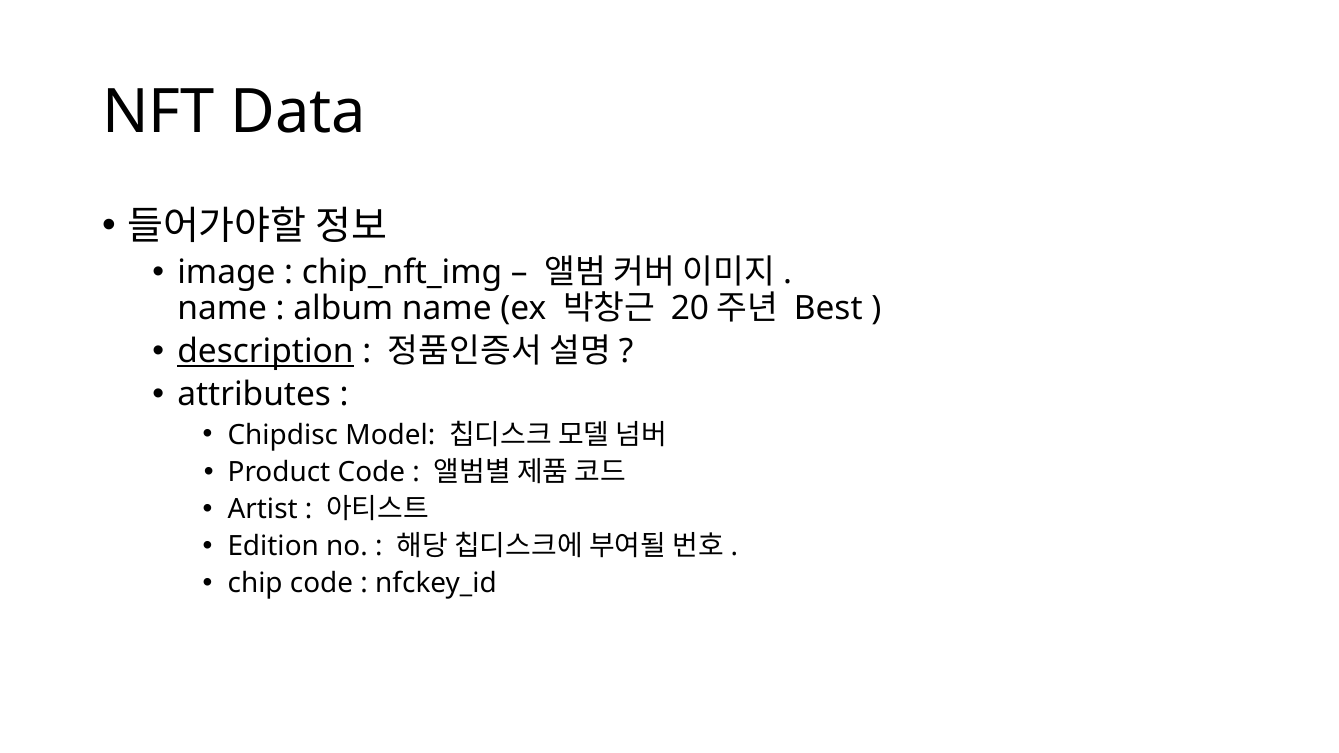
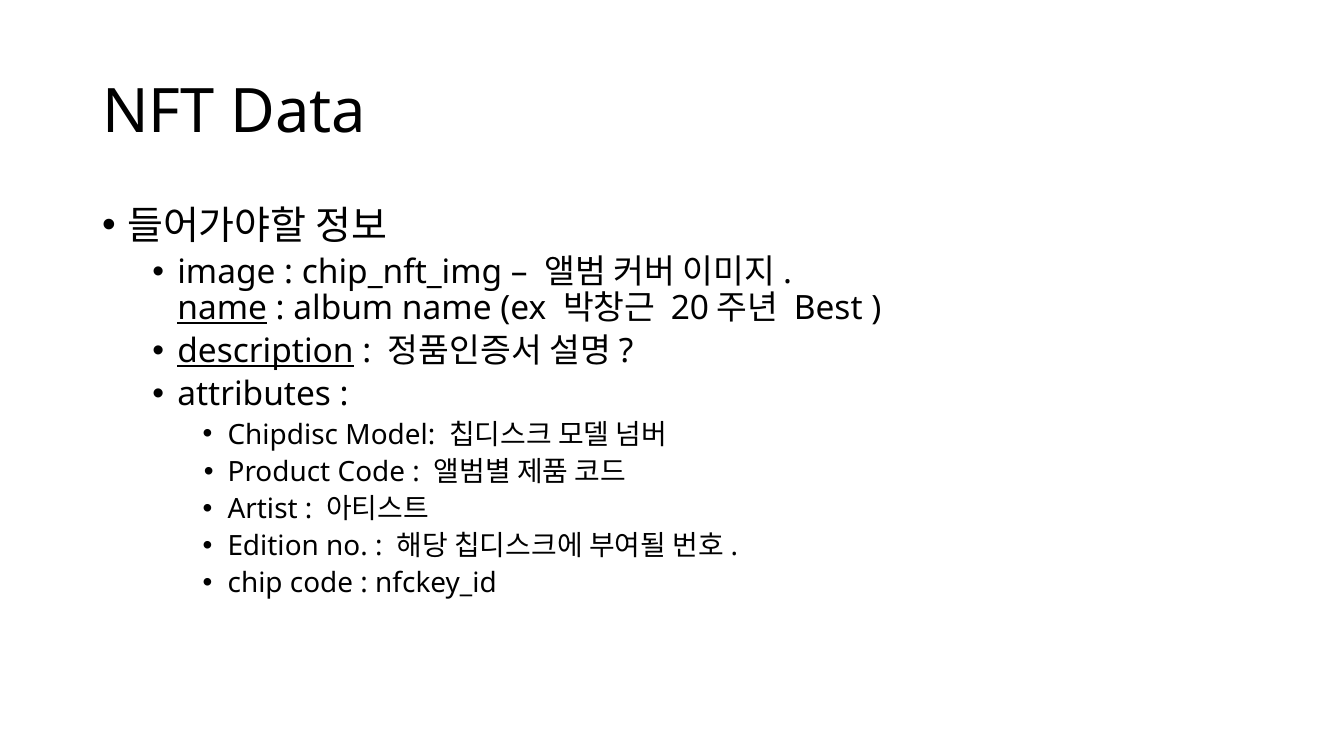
name at (222, 309) underline: none -> present
